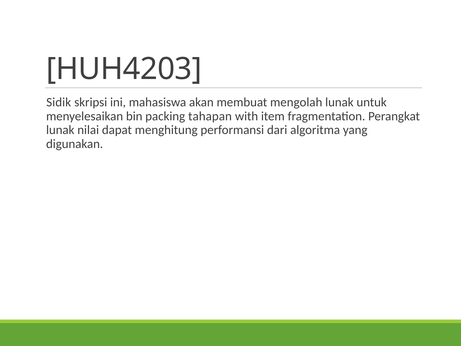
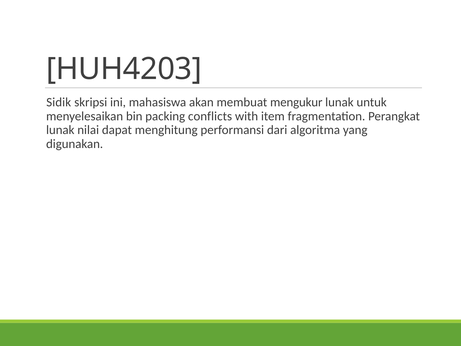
mengolah: mengolah -> mengukur
tahapan: tahapan -> conflicts
